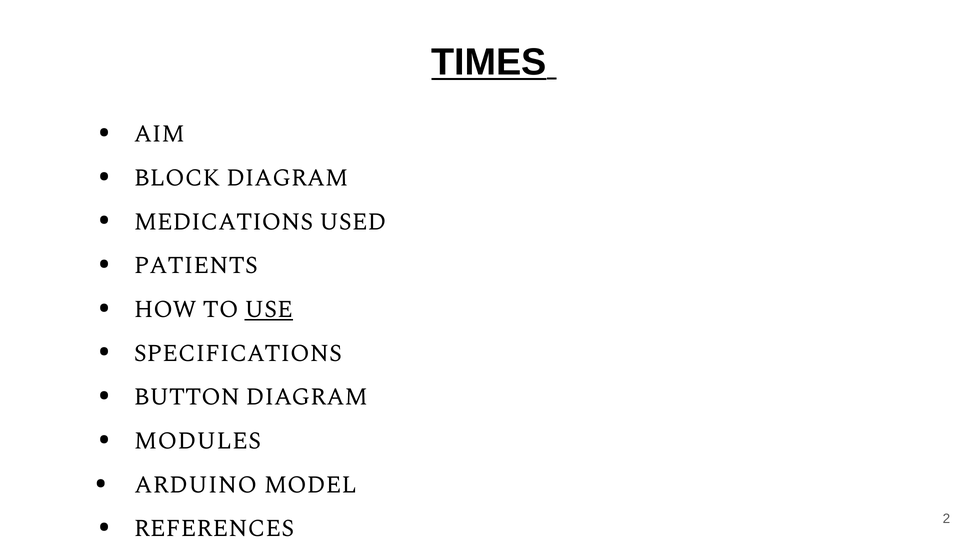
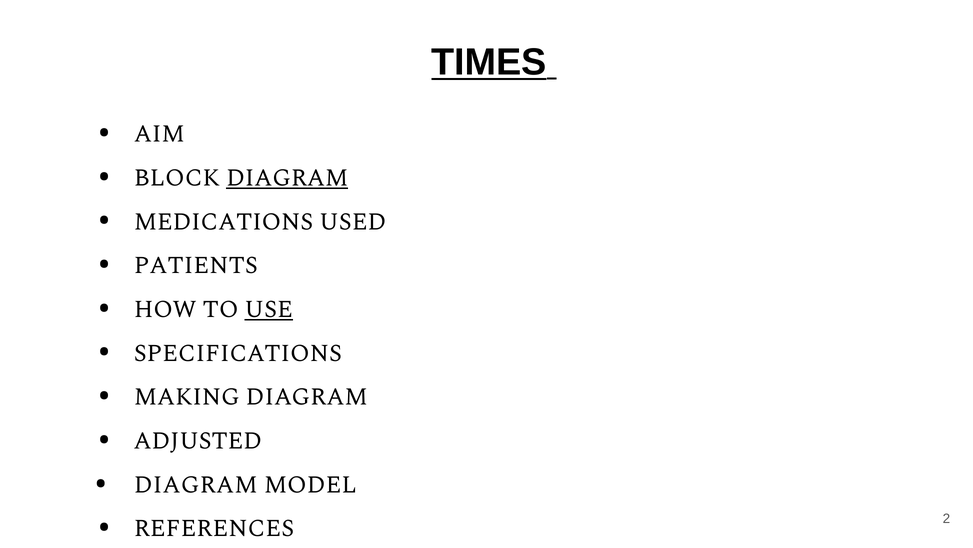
DIAGRAM at (287, 177) underline: none -> present
BUTTON: BUTTON -> MAKING
MODULES: MODULES -> ADJUSTED
ARDUINO at (196, 484): ARDUINO -> DIAGRAM
